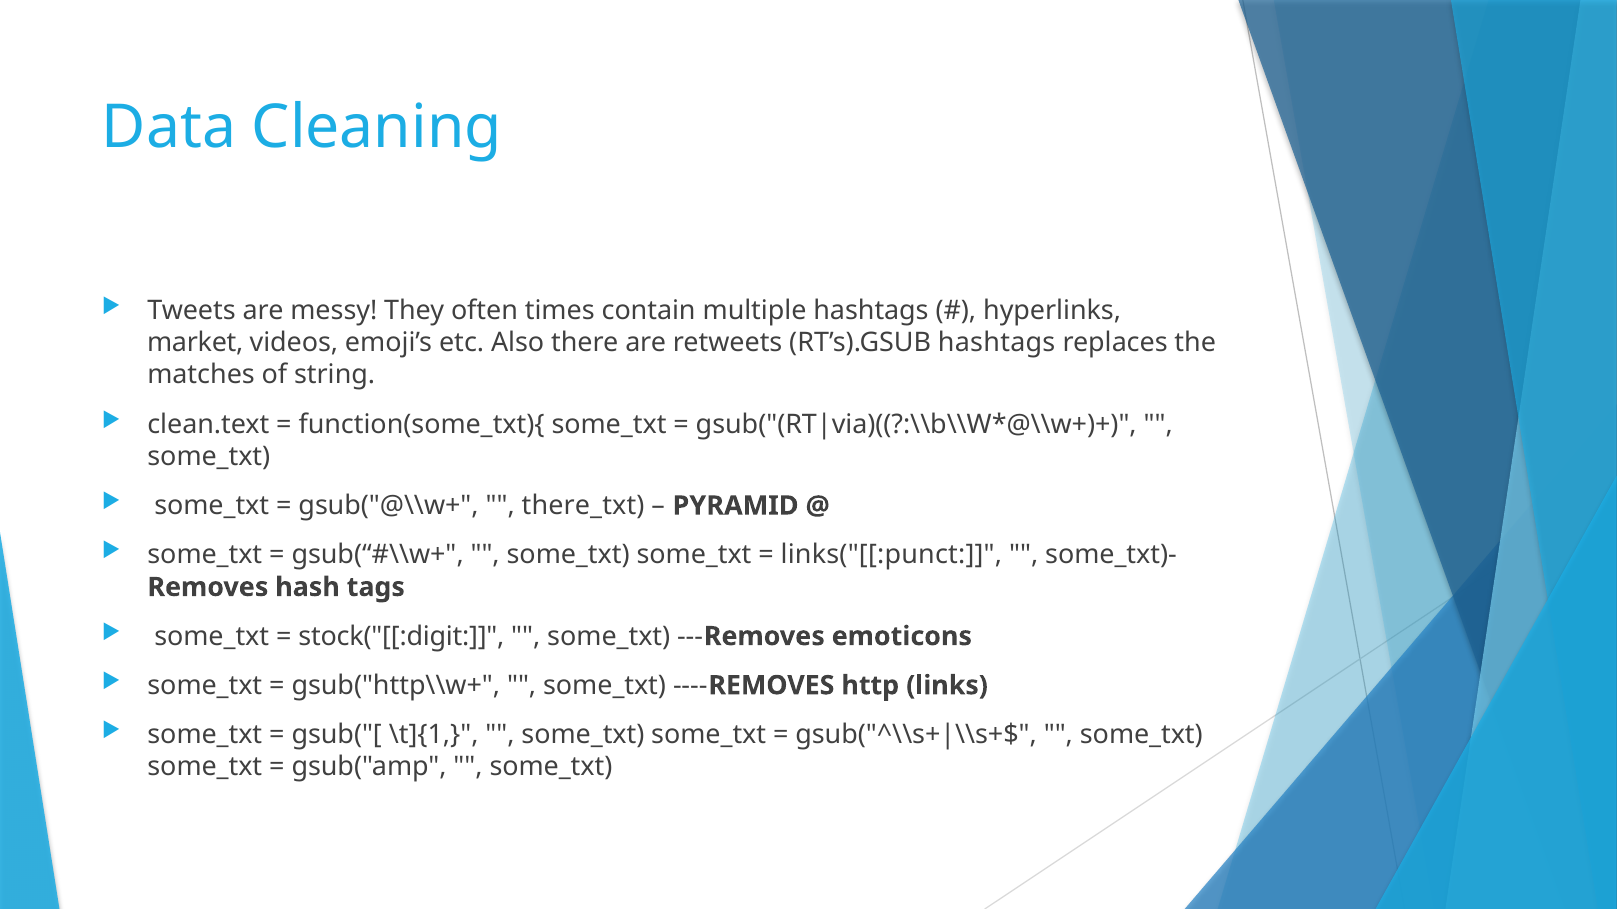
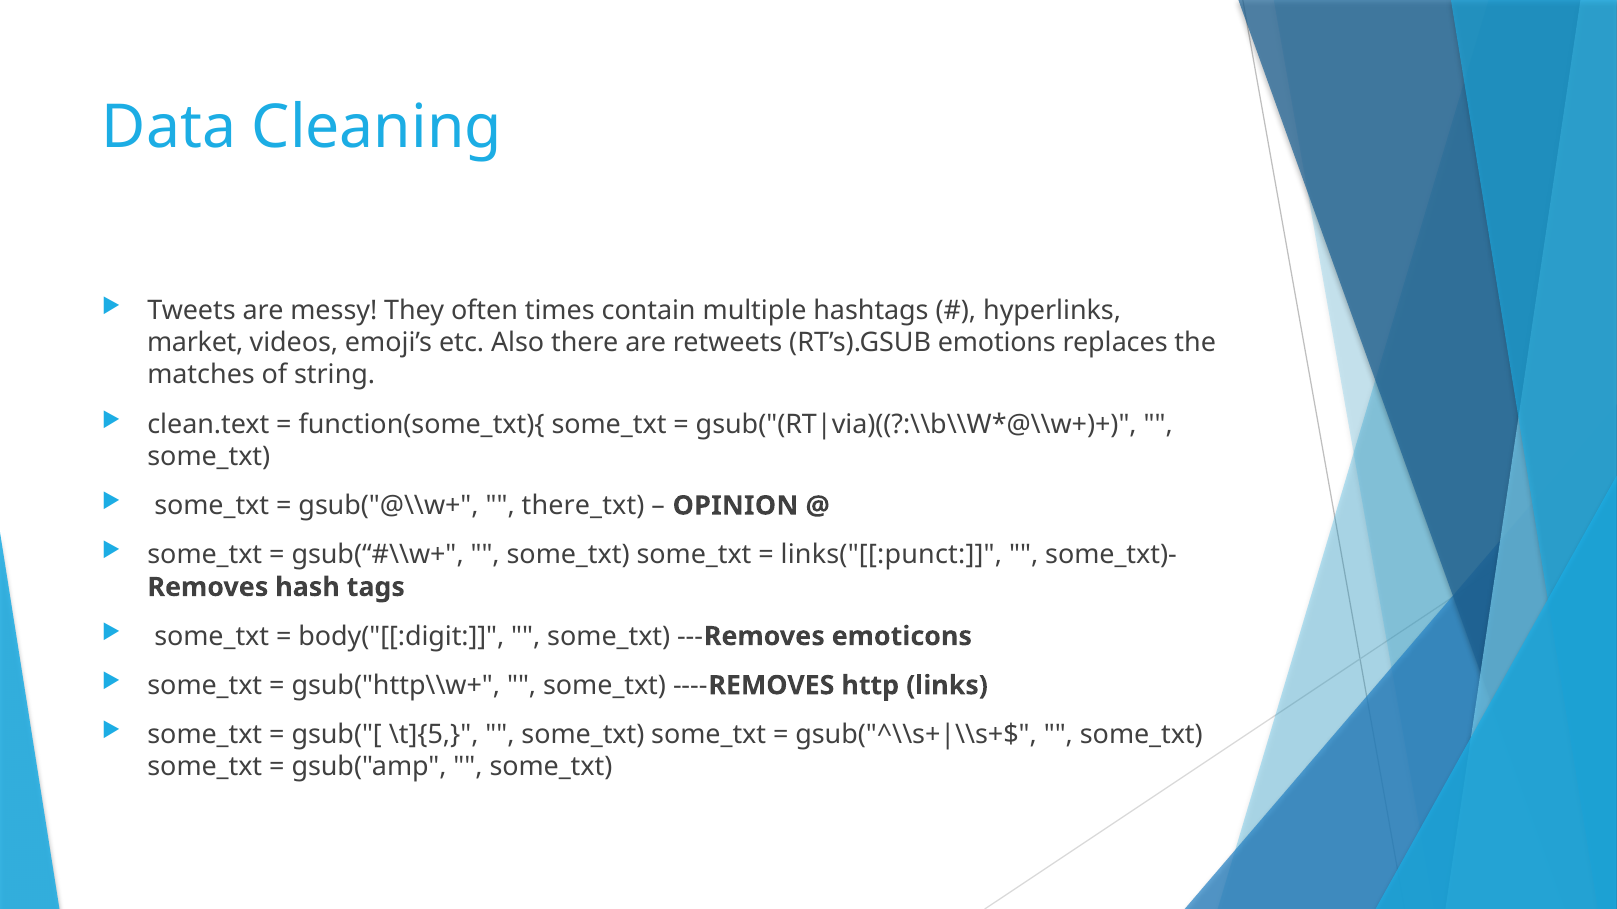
RT’s).GSUB hashtags: hashtags -> emotions
PYRAMID: PYRAMID -> OPINION
stock("[[:digit: stock("[[:digit -> body("[[:digit
\t]{1: \t]{1 -> \t]{5
